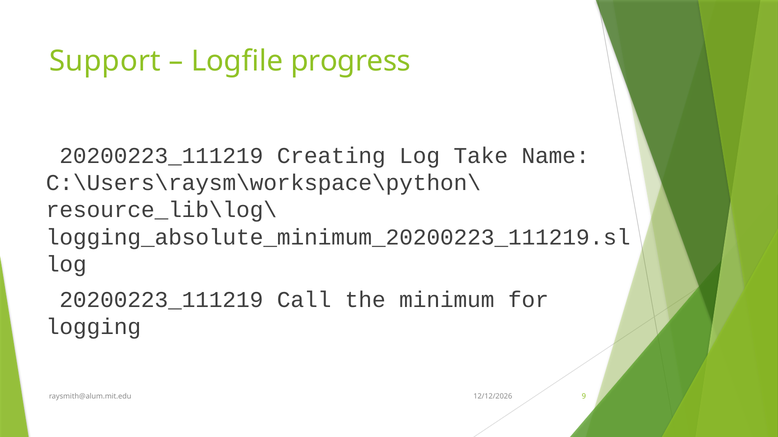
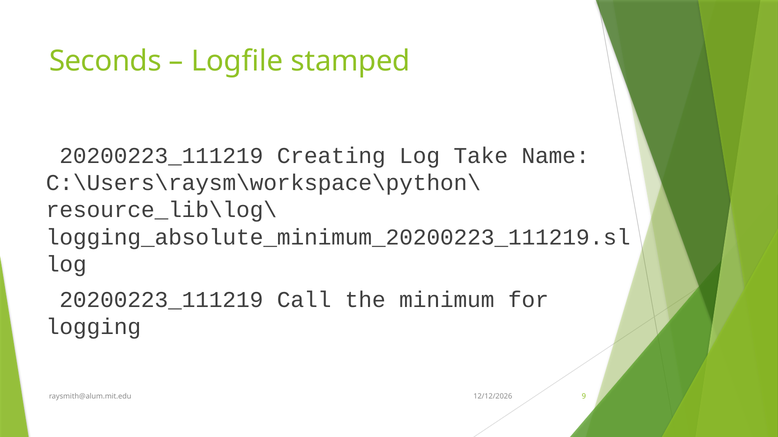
Support: Support -> Seconds
progress: progress -> stamped
